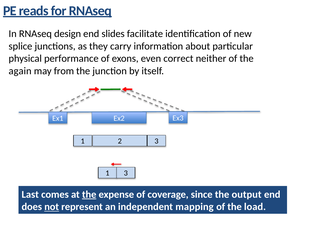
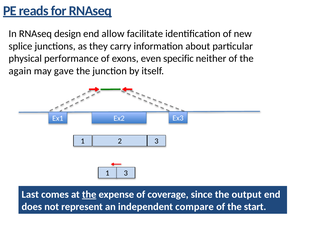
slides: slides -> allow
correct: correct -> specific
from: from -> gave
not underline: present -> none
mapping: mapping -> compare
load: load -> start
